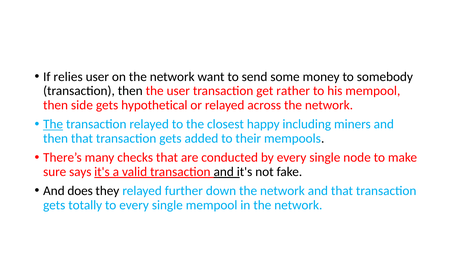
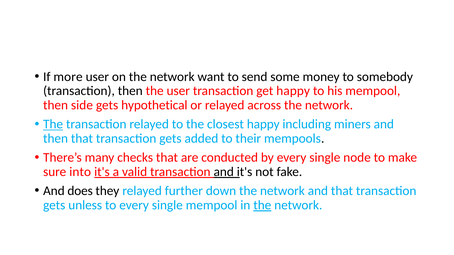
relies: relies -> more
get rather: rather -> happy
says: says -> into
totally: totally -> unless
the at (262, 205) underline: none -> present
